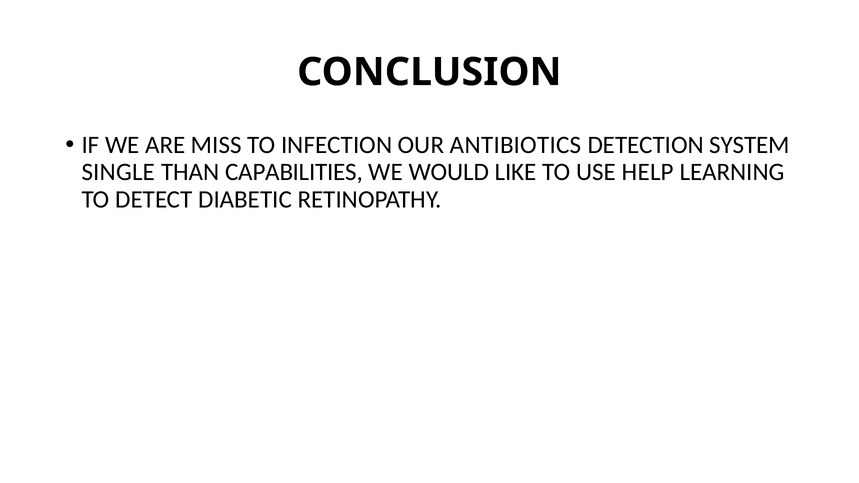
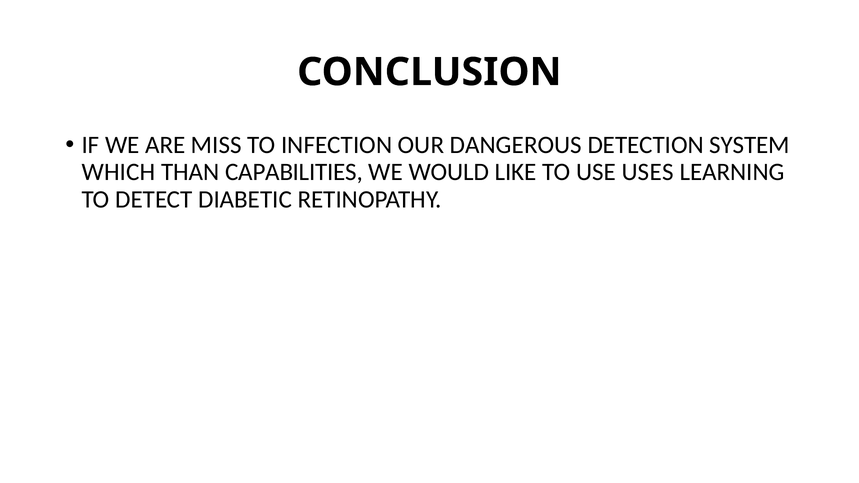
ANTIBIOTICS: ANTIBIOTICS -> DANGEROUS
SINGLE: SINGLE -> WHICH
HELP: HELP -> USES
